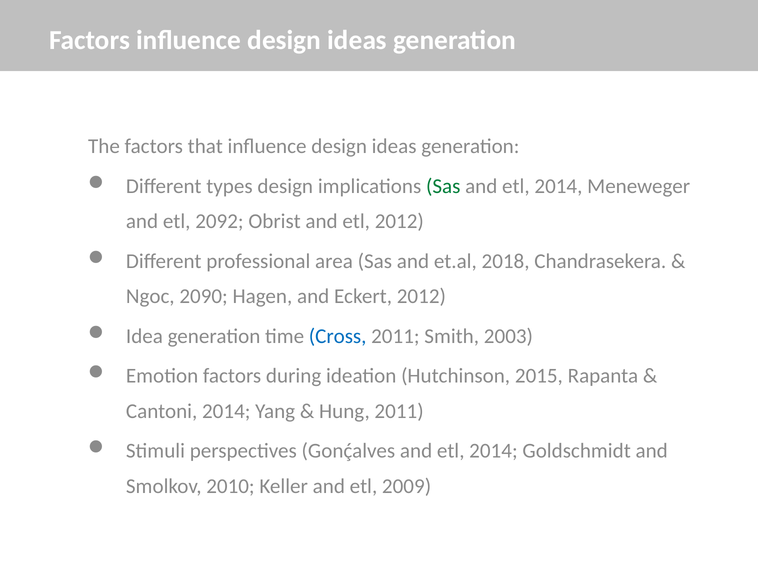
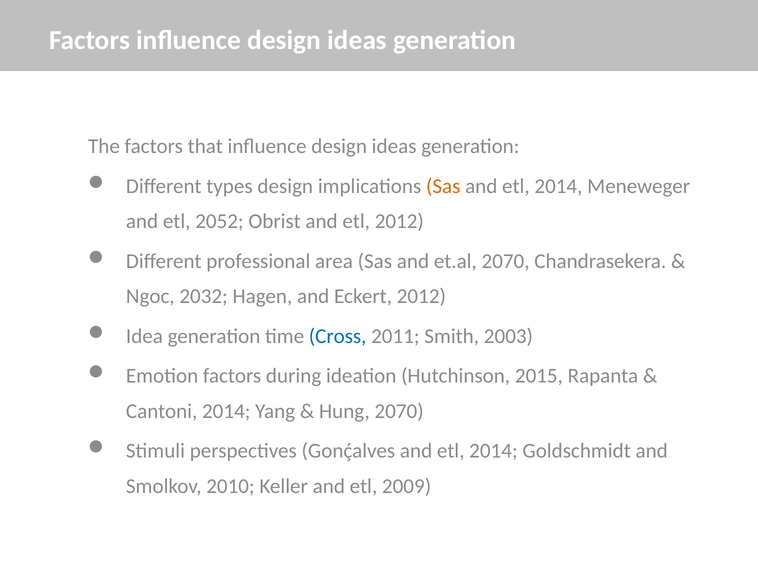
Sas at (443, 186) colour: green -> orange
2092: 2092 -> 2052
et.al 2018: 2018 -> 2070
2090: 2090 -> 2032
Hung 2011: 2011 -> 2070
